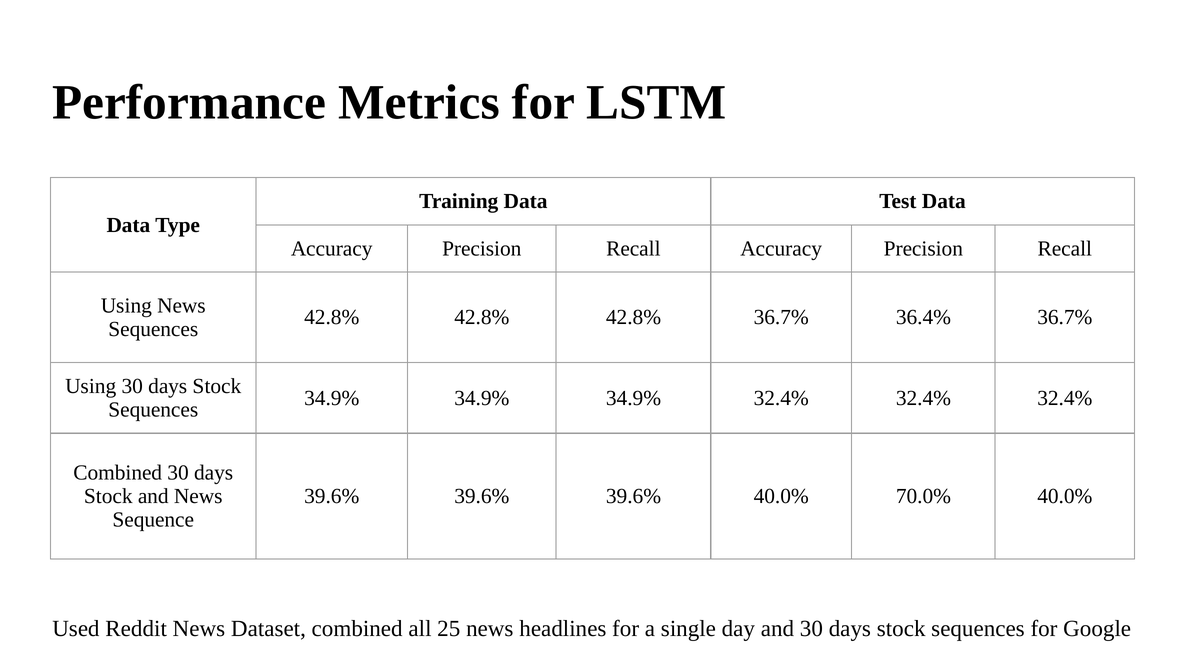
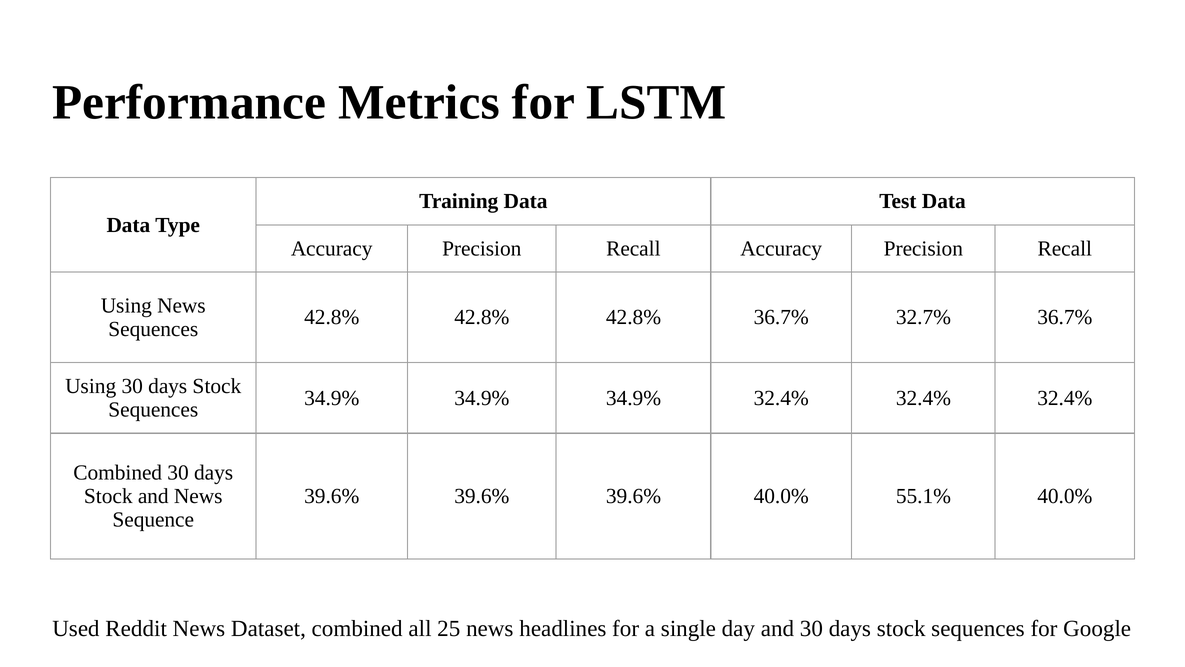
36.4%: 36.4% -> 32.7%
70.0%: 70.0% -> 55.1%
